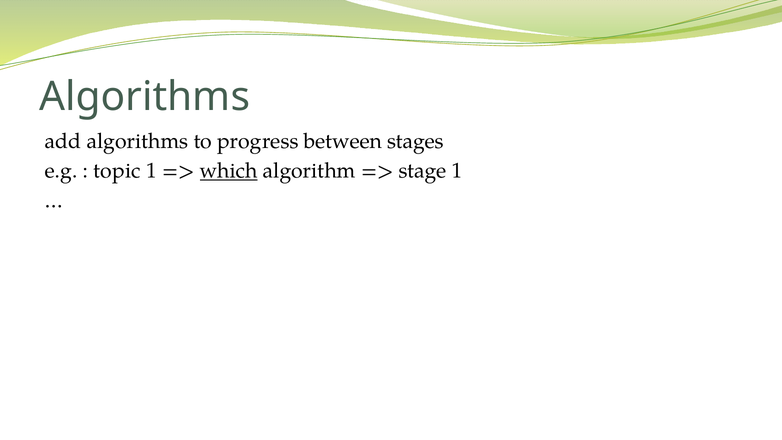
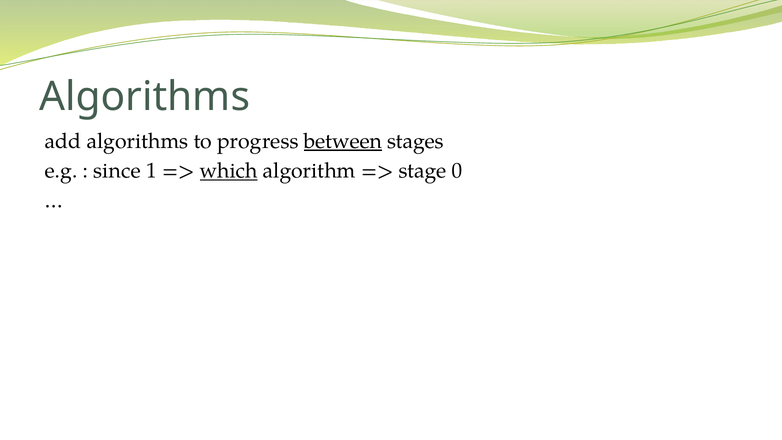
between underline: none -> present
topic: topic -> since
stage 1: 1 -> 0
